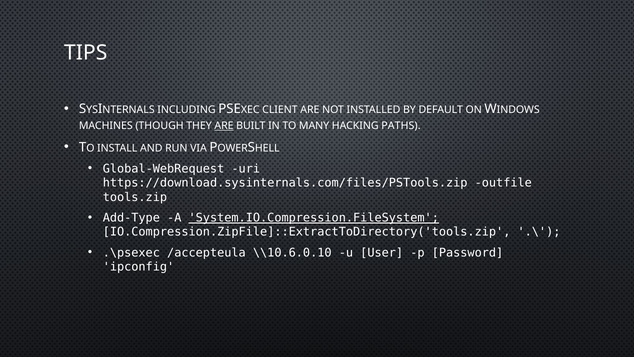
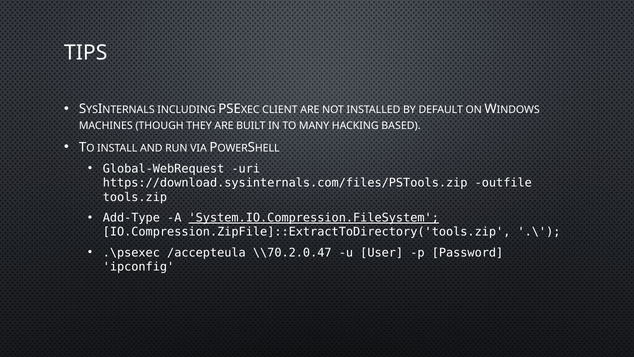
ARE at (224, 126) underline: present -> none
PATHS: PATHS -> BASED
\\10.6.0.10: \\10.6.0.10 -> \\70.2.0.47
